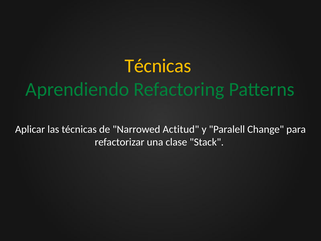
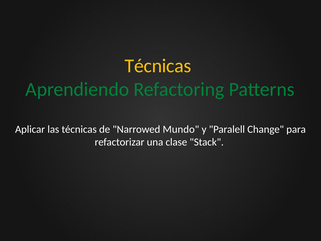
Actitud: Actitud -> Mundo
